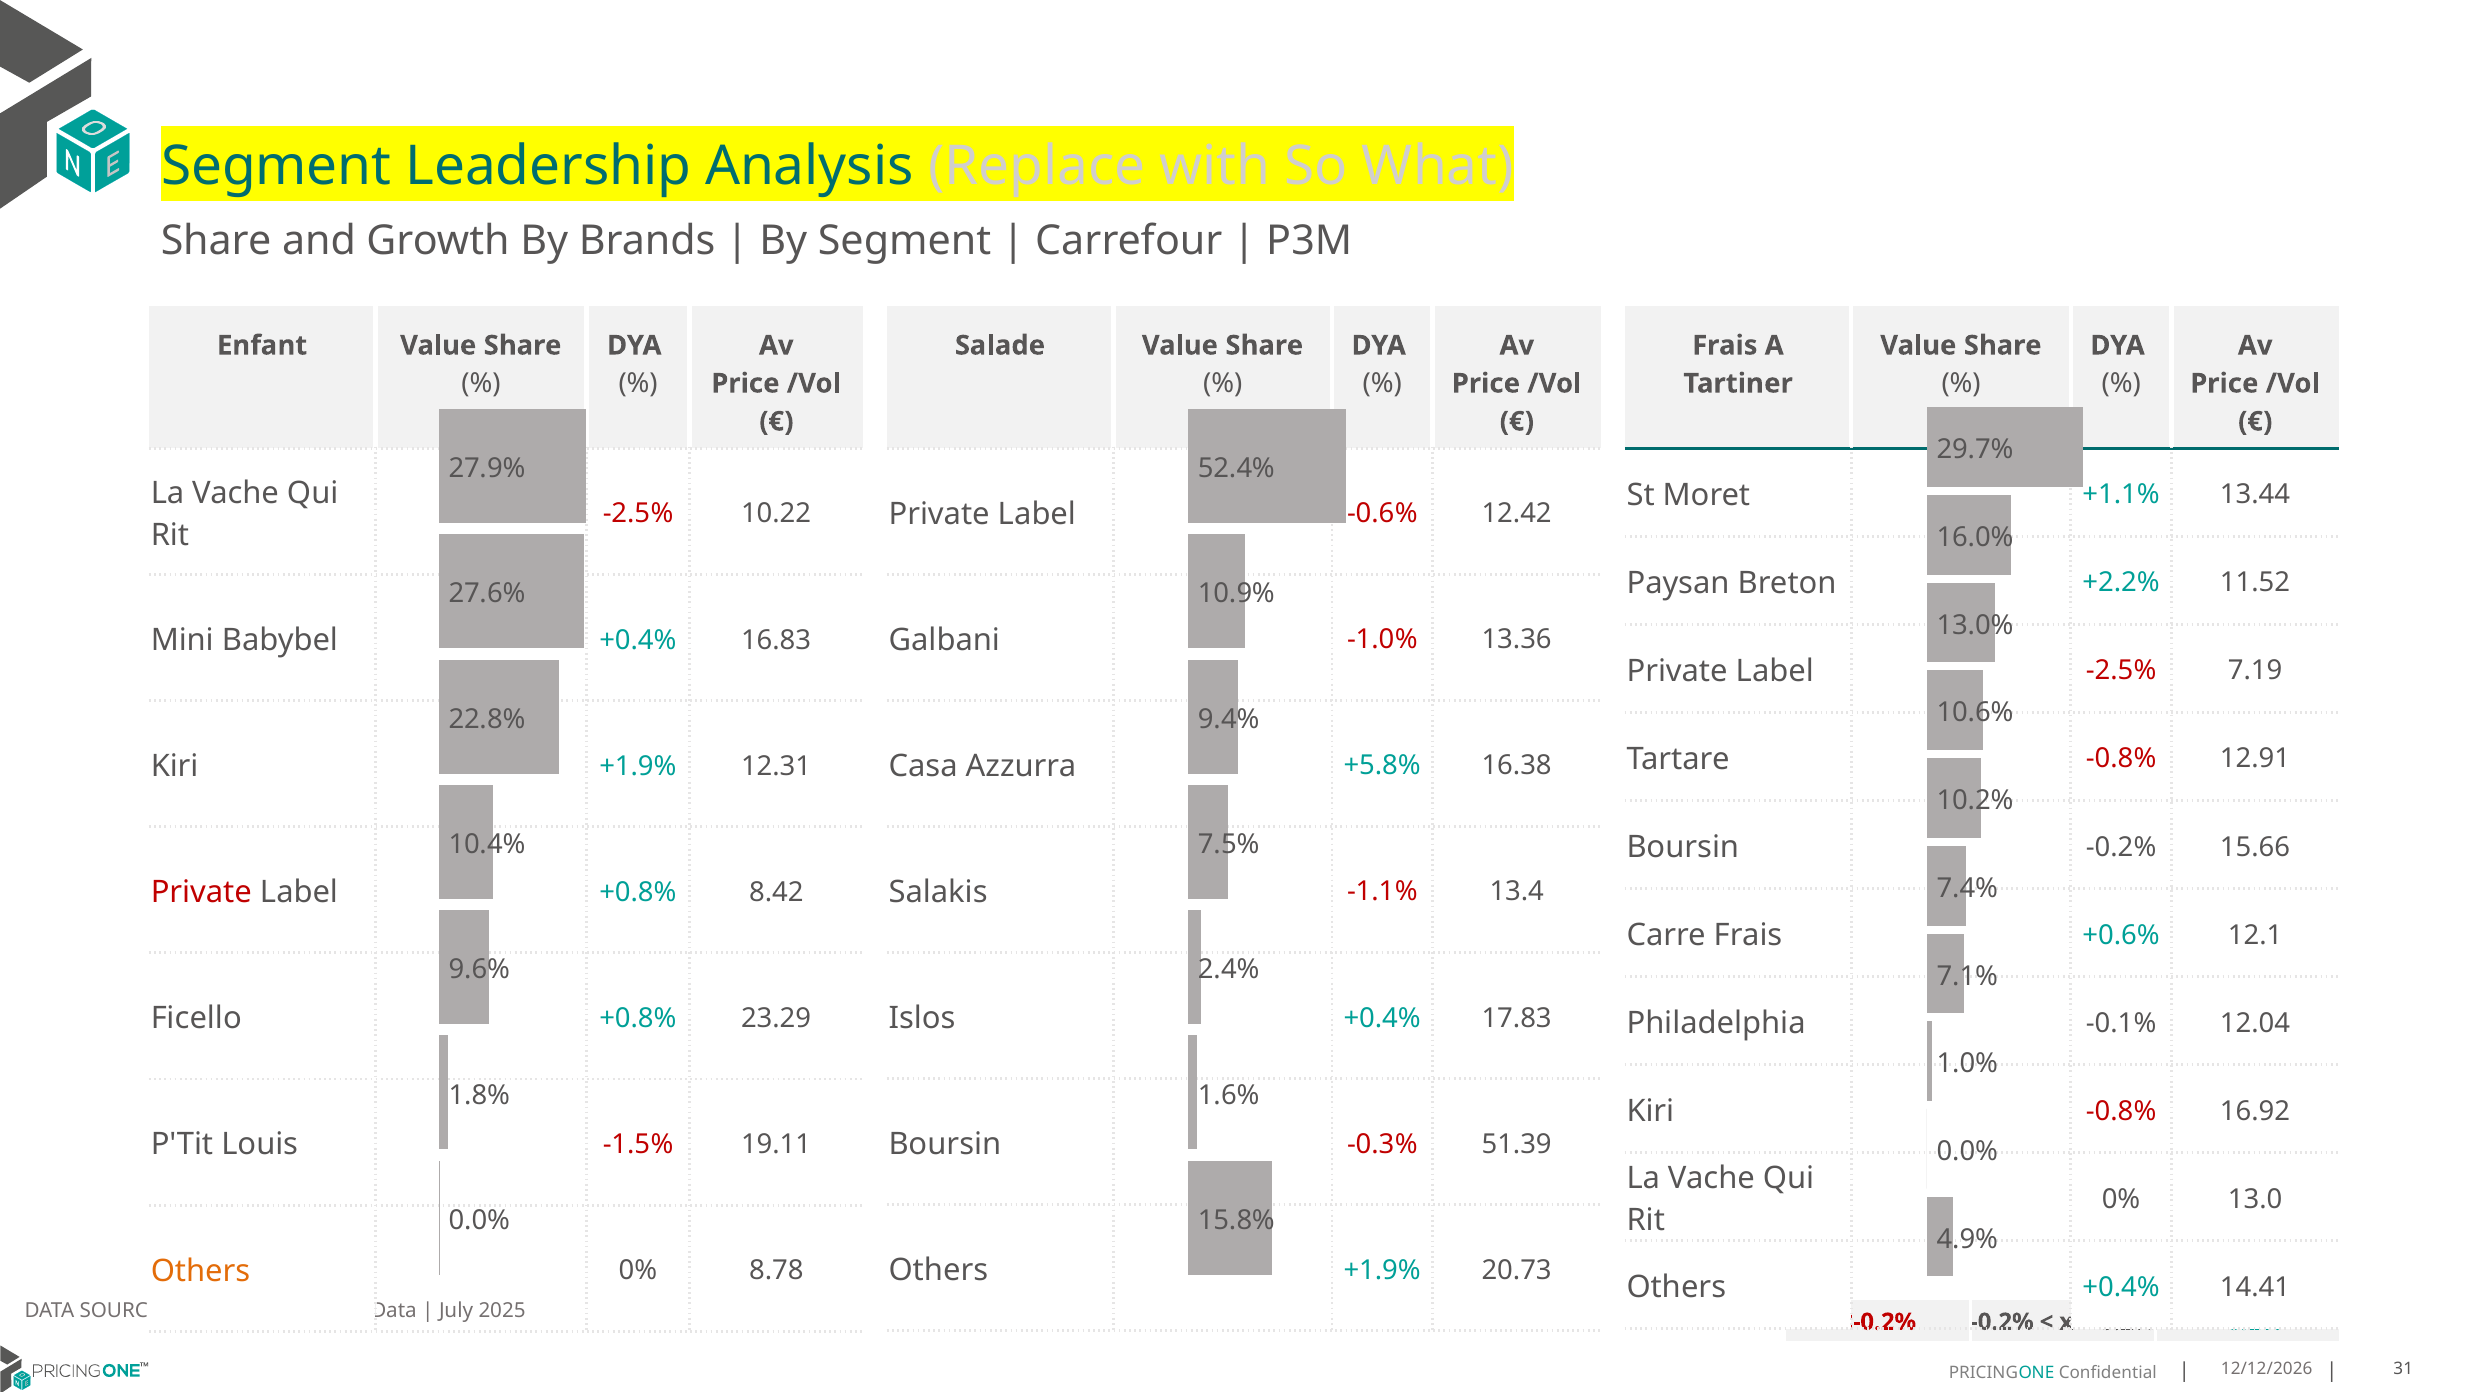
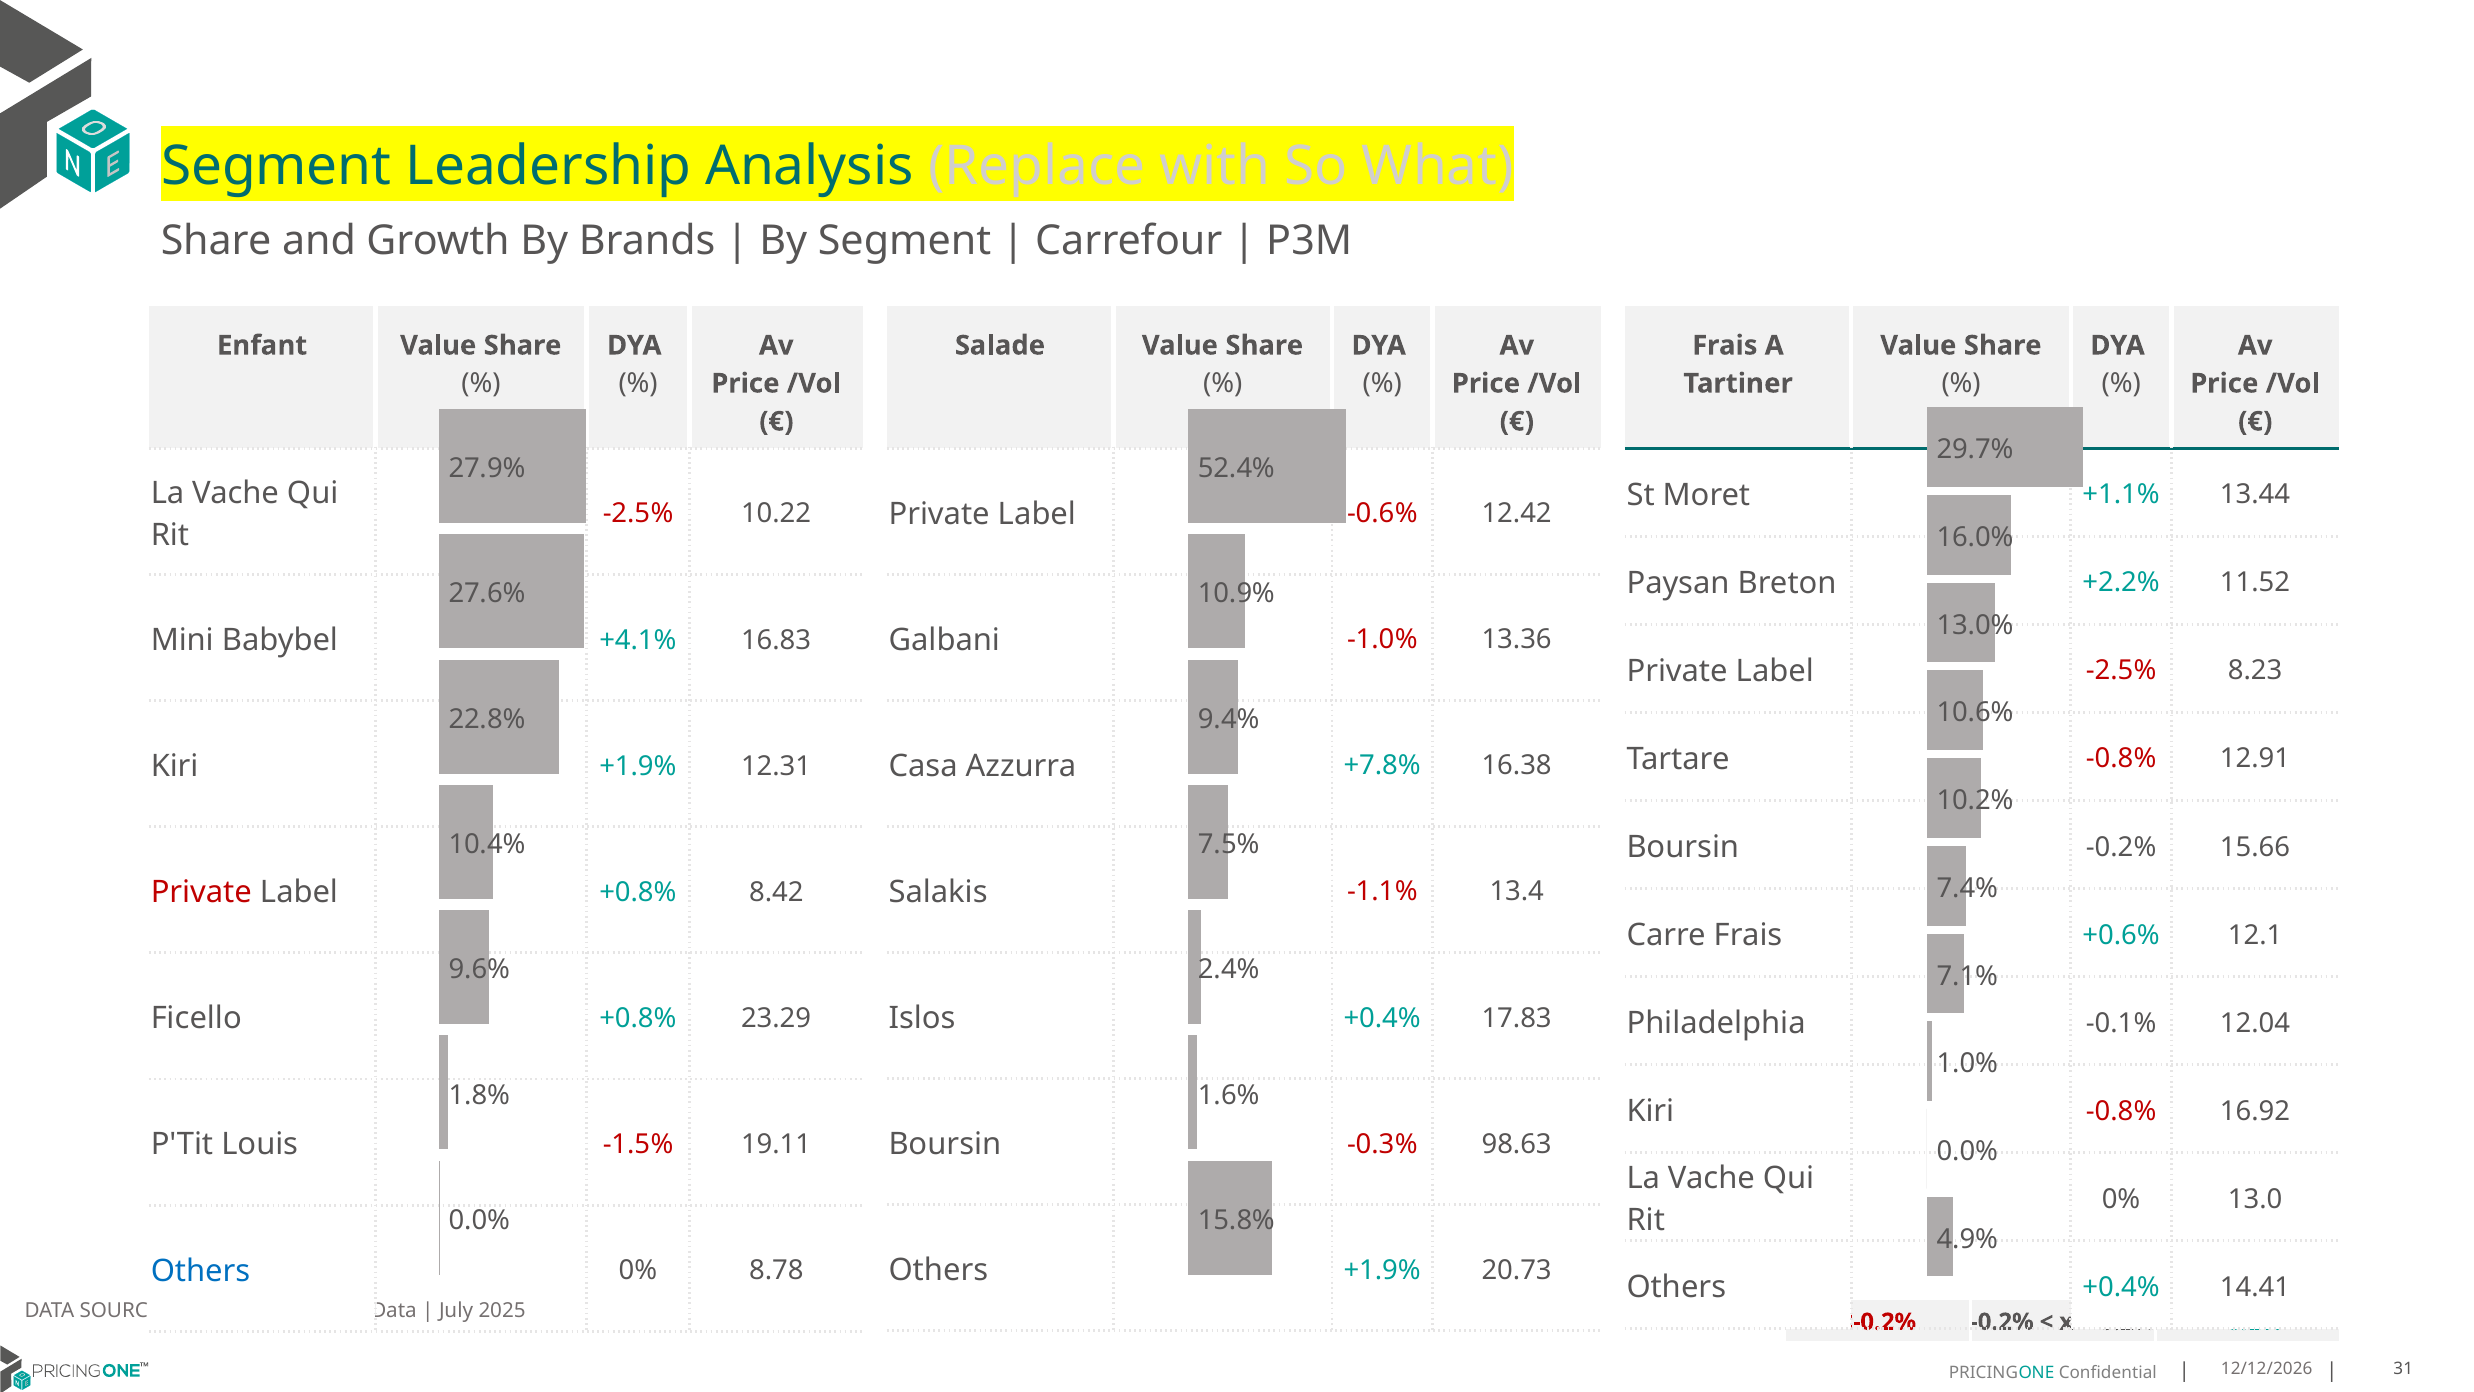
Babybel +0.4%: +0.4% -> +4.1%
7.19: 7.19 -> 8.23
+5.8%: +5.8% -> +7.8%
51.39: 51.39 -> 98.63
Others at (201, 1271) colour: orange -> blue
